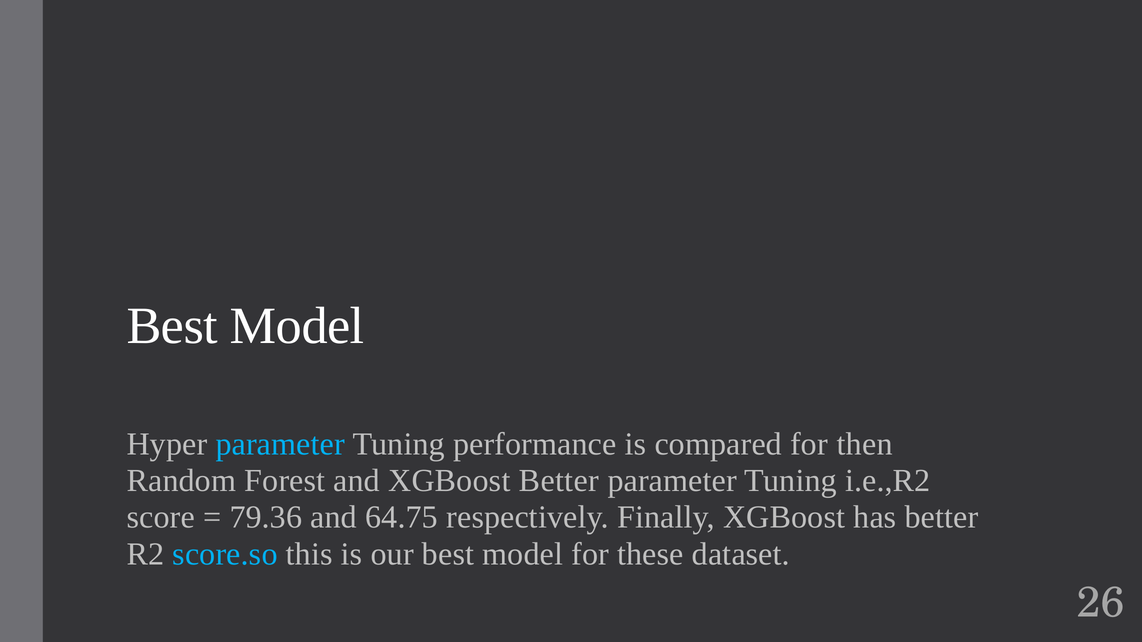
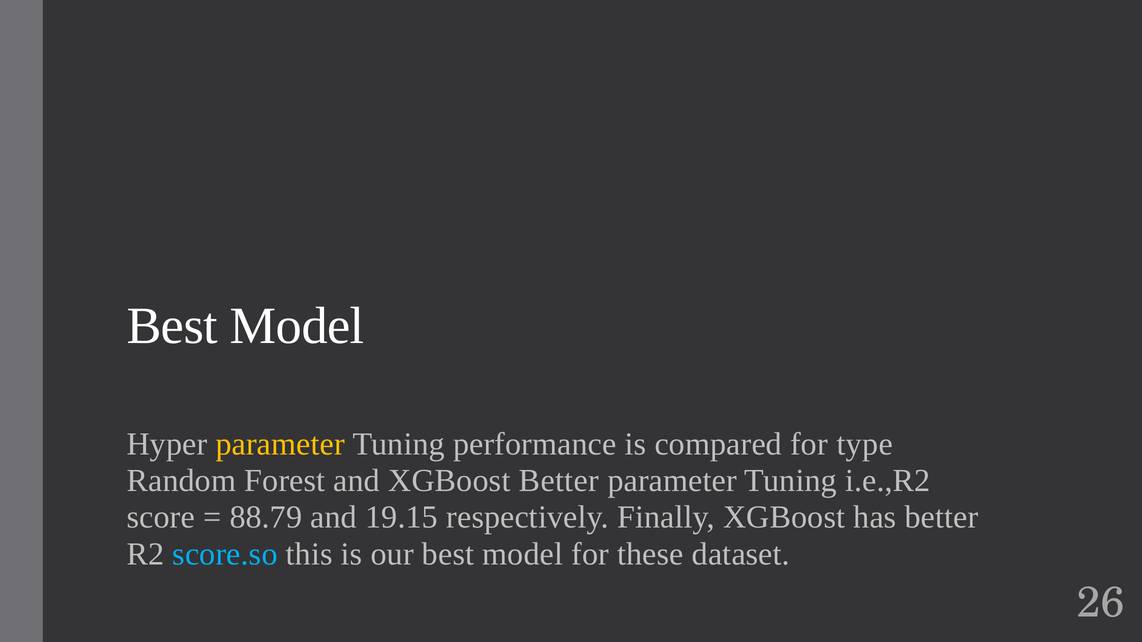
parameter at (280, 444) colour: light blue -> yellow
then: then -> type
79.36: 79.36 -> 88.79
64.75: 64.75 -> 19.15
